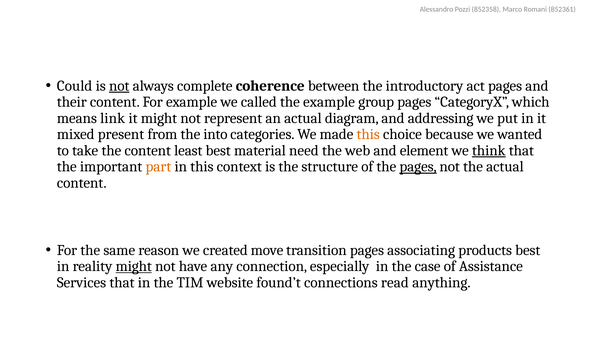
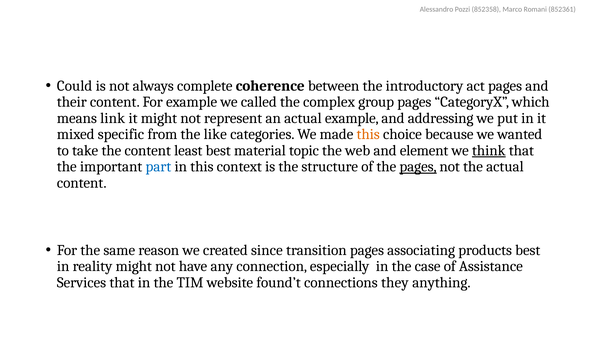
not at (119, 86) underline: present -> none
the example: example -> complex
actual diagram: diagram -> example
present: present -> specific
into: into -> like
need: need -> topic
part colour: orange -> blue
move: move -> since
might at (134, 266) underline: present -> none
read: read -> they
